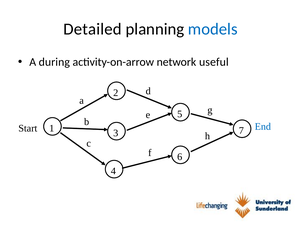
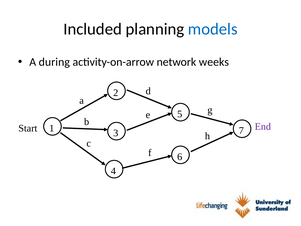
Detailed: Detailed -> Included
useful: useful -> weeks
End colour: blue -> purple
